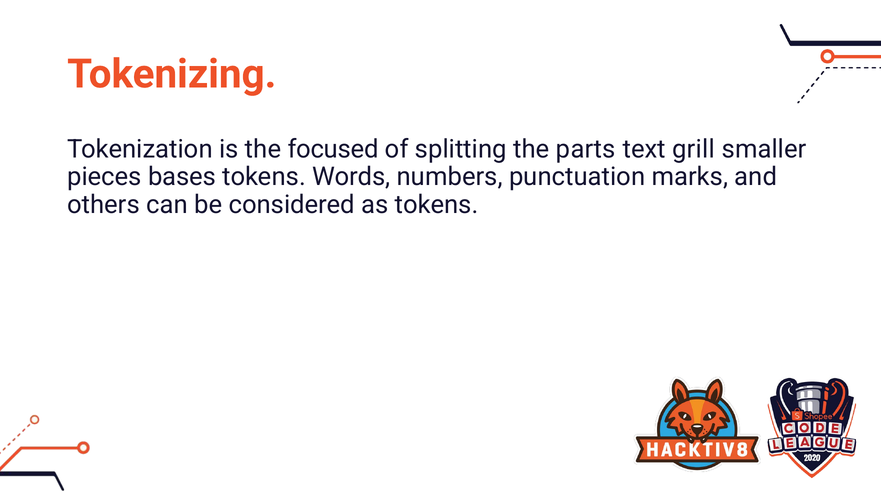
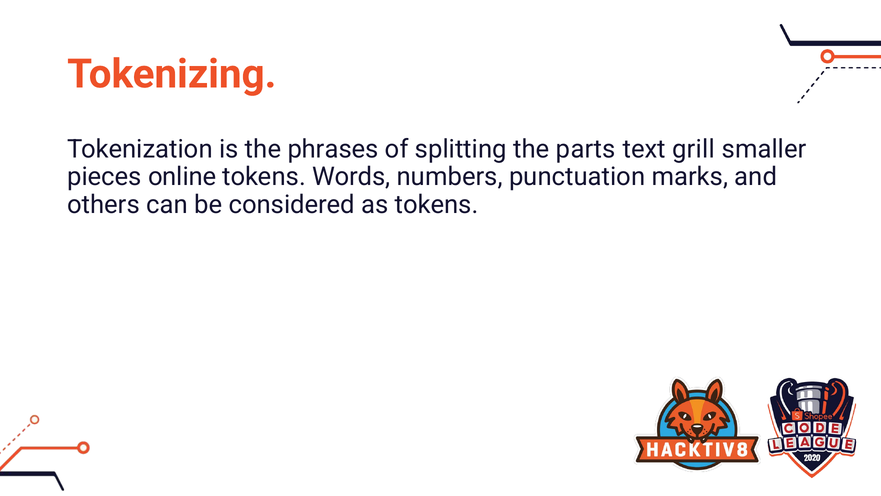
focused: focused -> phrases
bases: bases -> online
